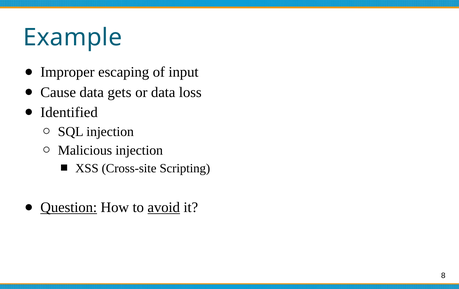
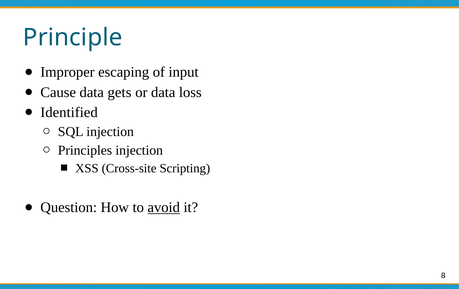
Example: Example -> Principle
Malicious: Malicious -> Principles
Question underline: present -> none
